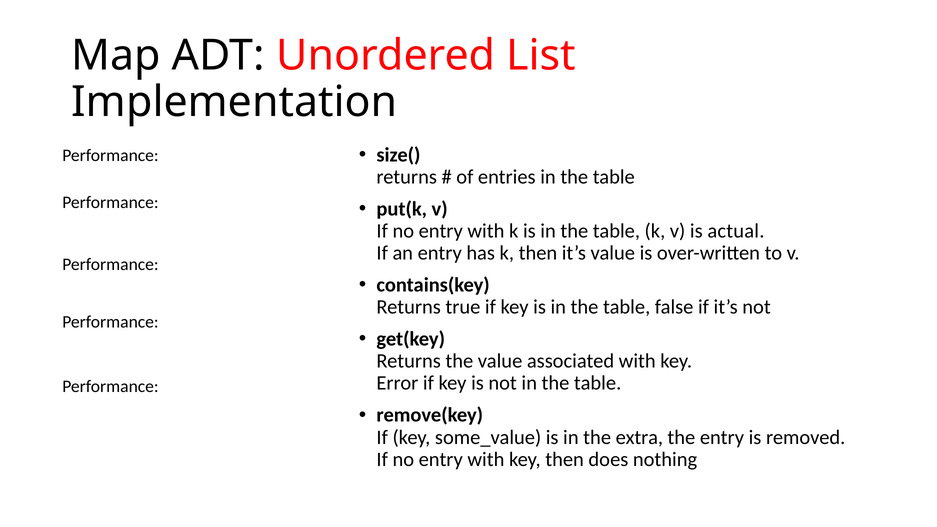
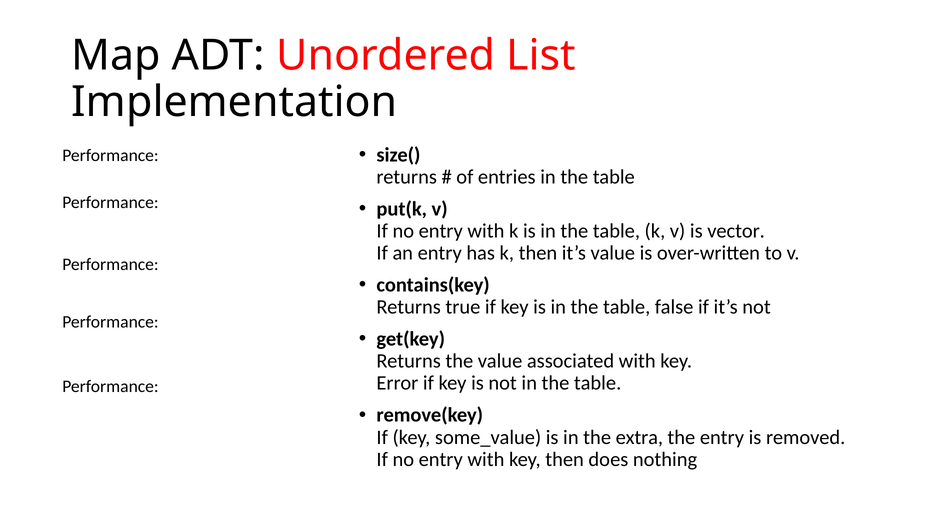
actual: actual -> vector
